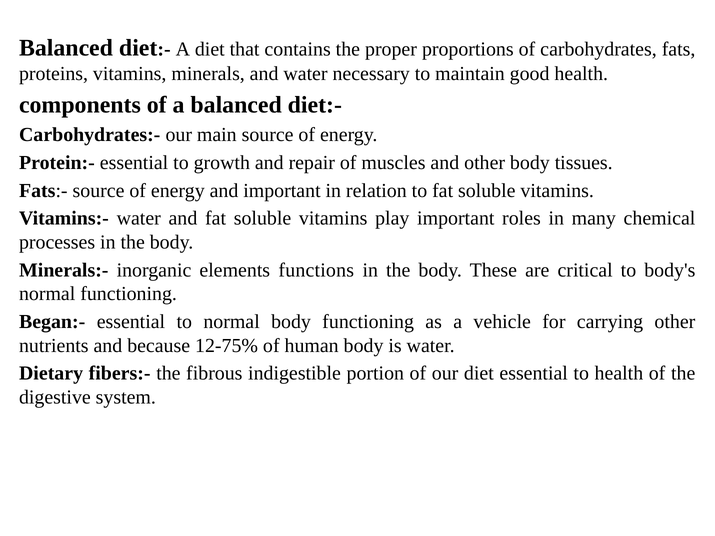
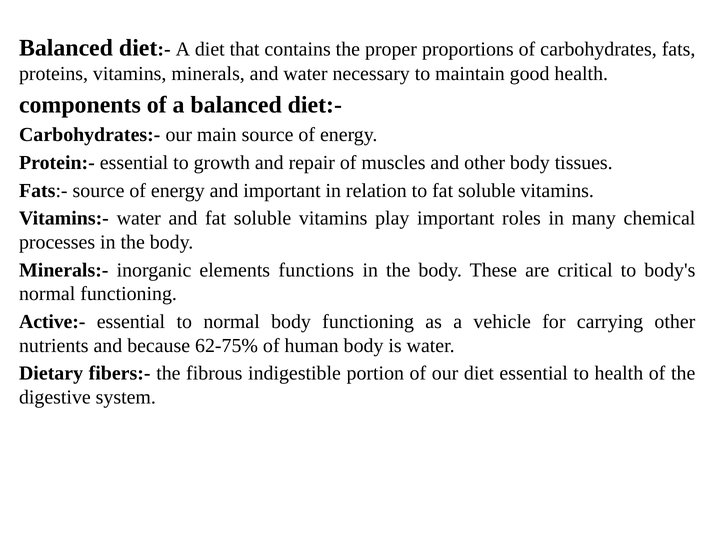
Began:-: Began:- -> Active:-
12-75%: 12-75% -> 62-75%
